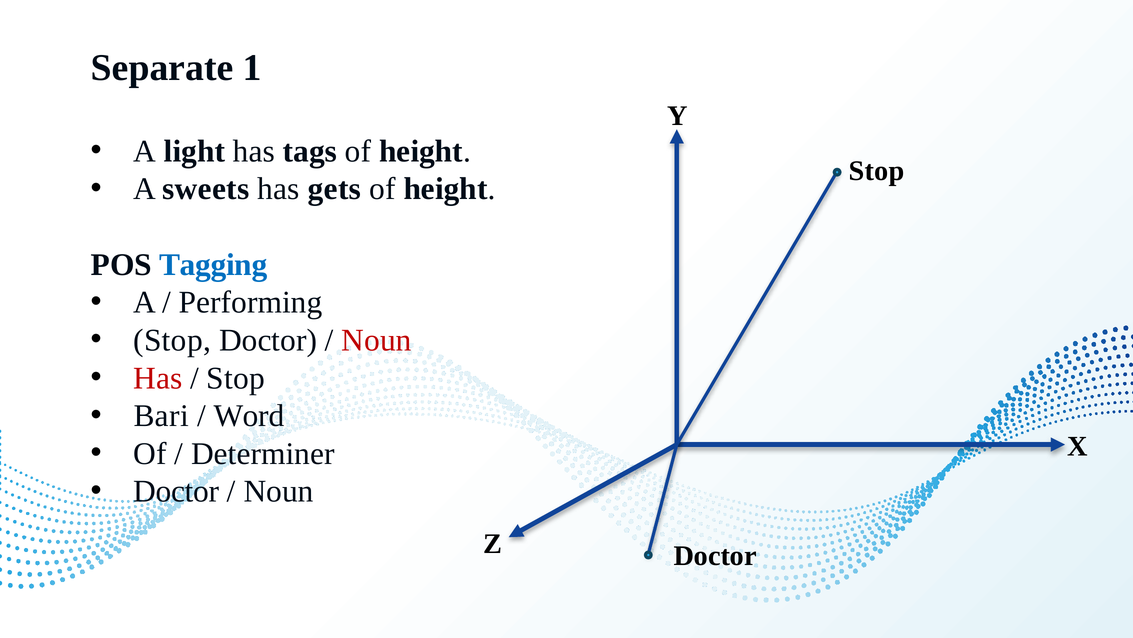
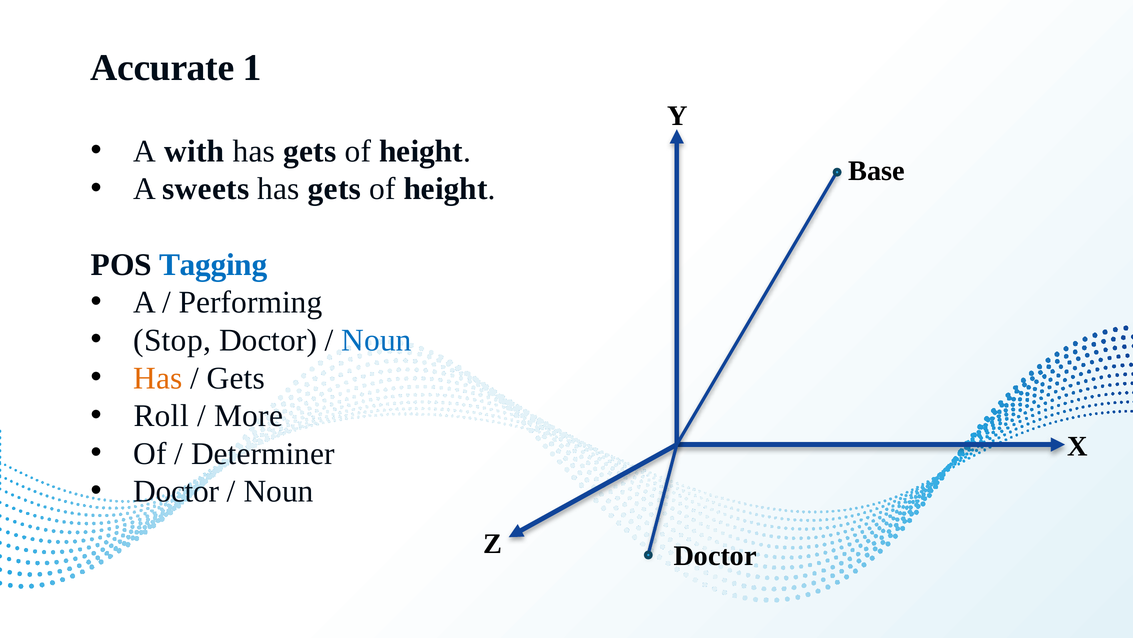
Separate: Separate -> Accurate
light: light -> with
tags at (310, 151): tags -> gets
Stop at (877, 171): Stop -> Base
Noun at (376, 340) colour: red -> blue
Has at (158, 378) colour: red -> orange
Stop at (236, 378): Stop -> Gets
Bari: Bari -> Roll
Word: Word -> More
